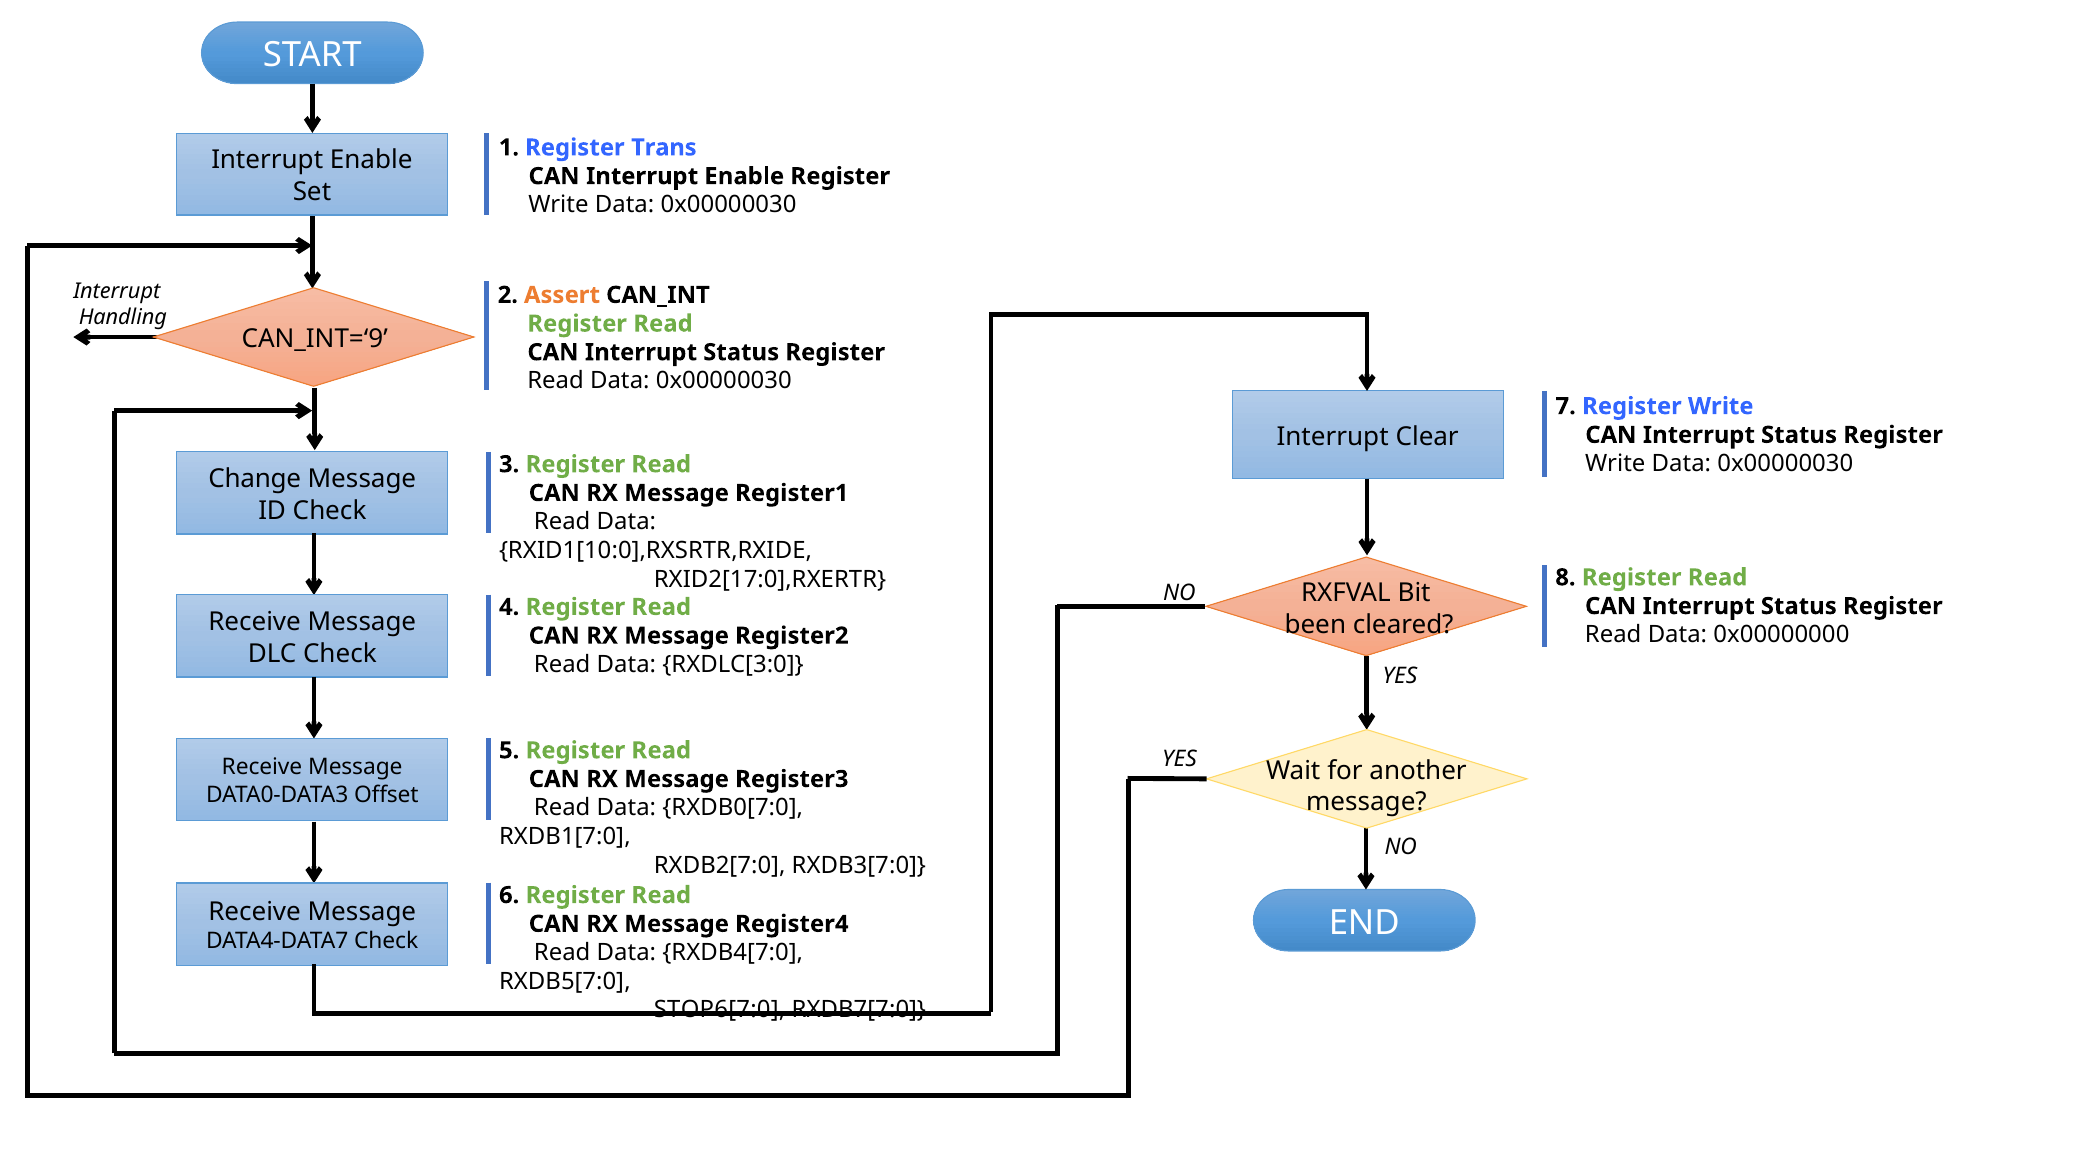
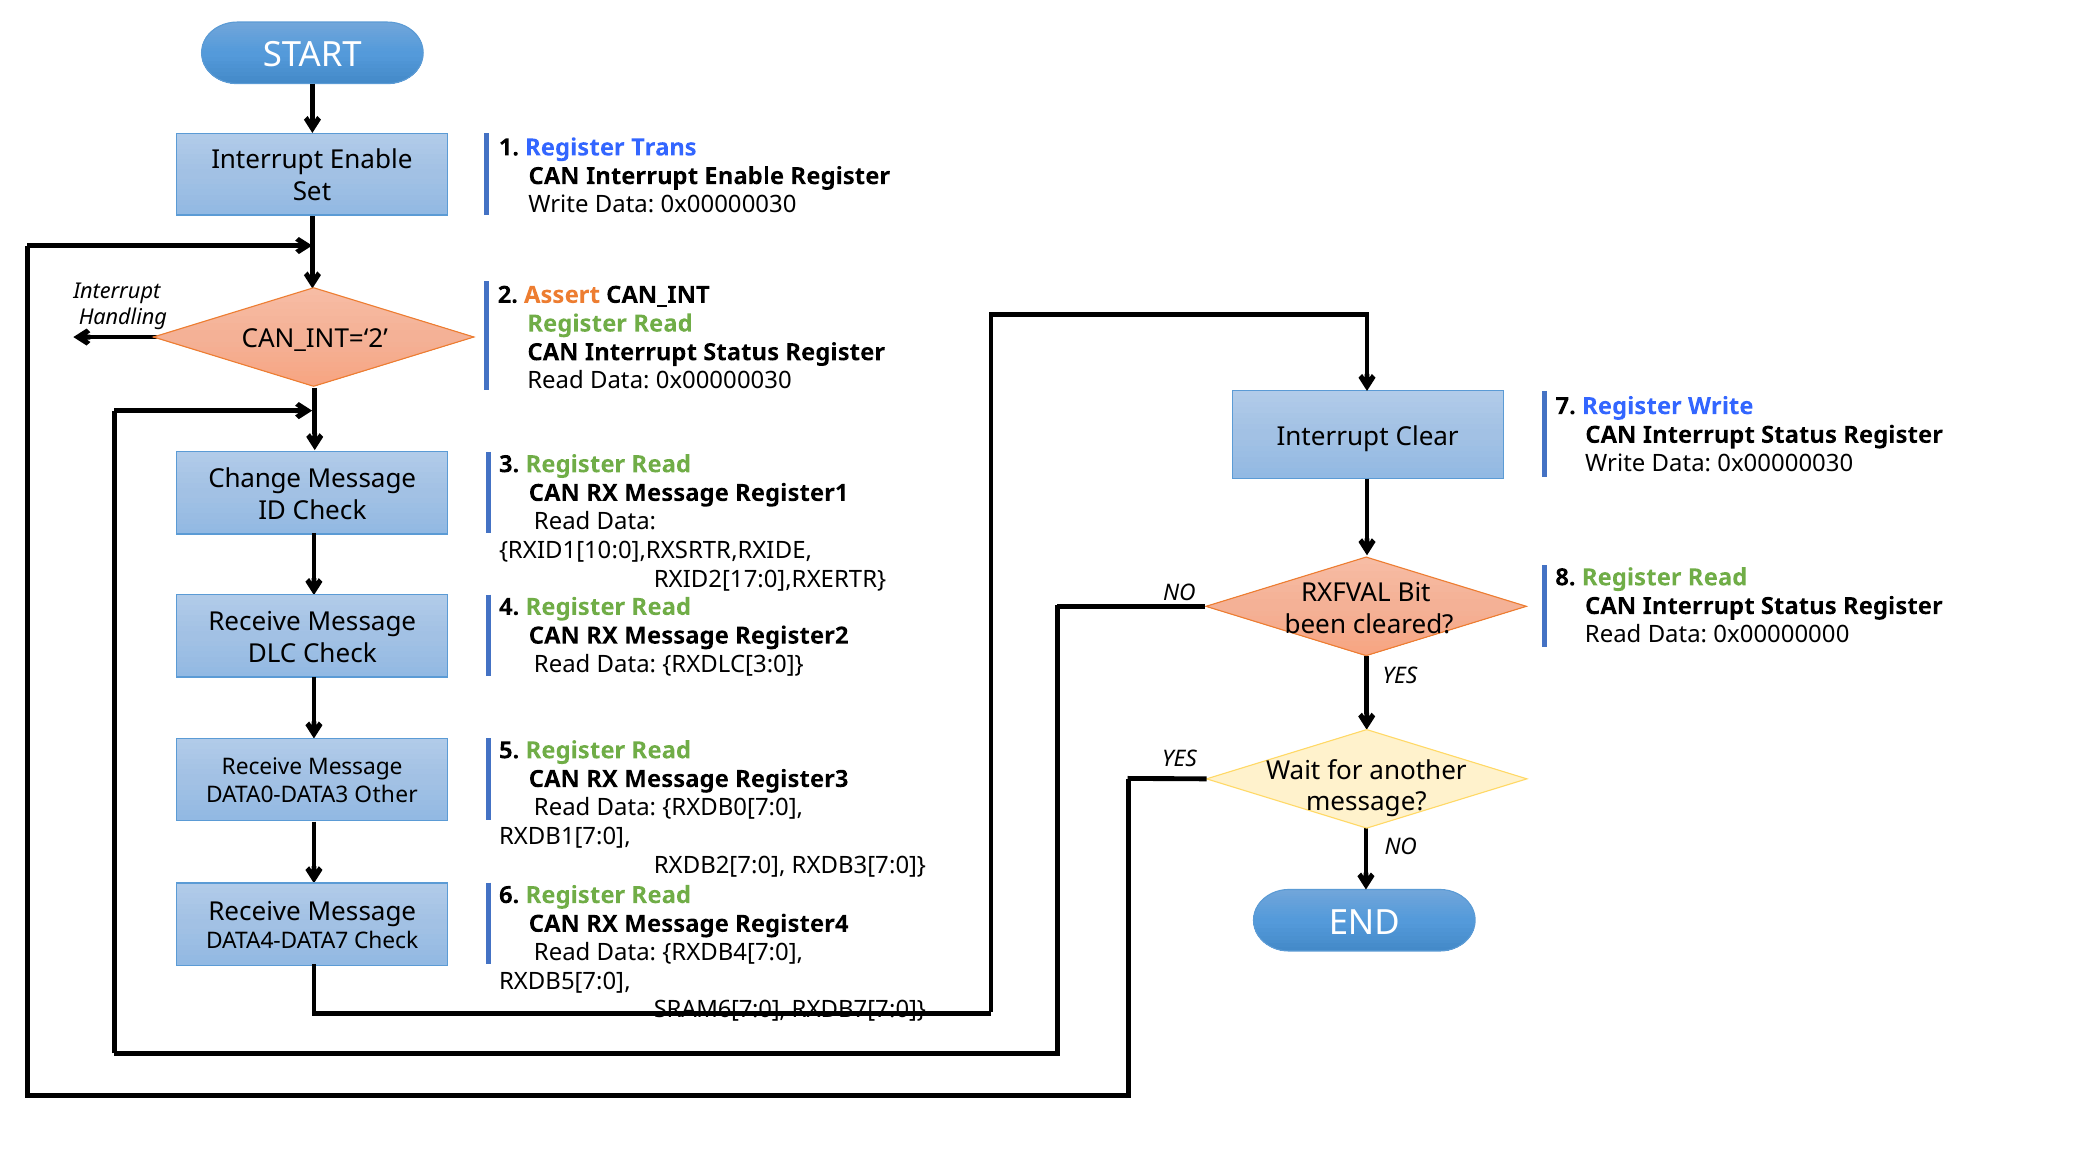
CAN_INT=‘9: CAN_INT=‘9 -> CAN_INT=‘2
Offset: Offset -> Other
STOP6[7:0: STOP6[7:0 -> SRAM6[7:0
